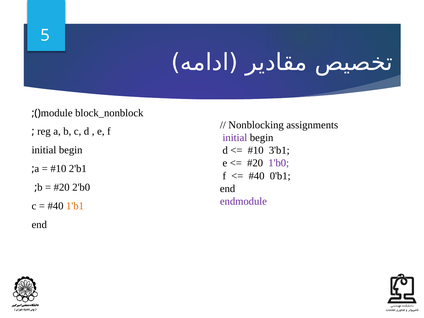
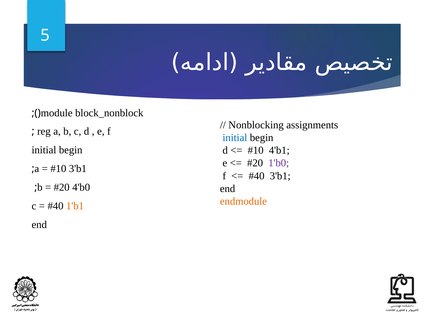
initial at (235, 138) colour: purple -> blue
3'b1: 3'b1 -> 4'b1
2'b1 at (78, 169): 2'b1 -> 3'b1
0'b1 at (280, 176): 0'b1 -> 3'b1
2'b0: 2'b0 -> 4'b0
endmodule colour: purple -> orange
